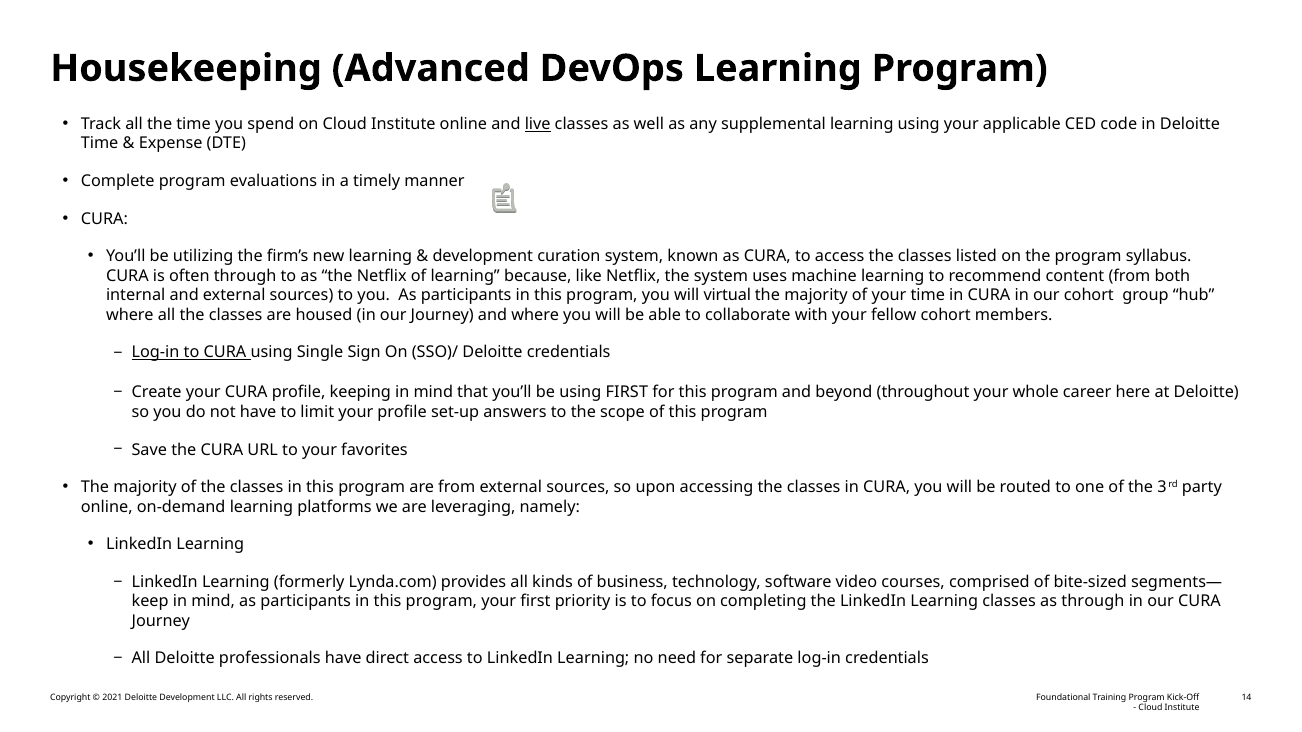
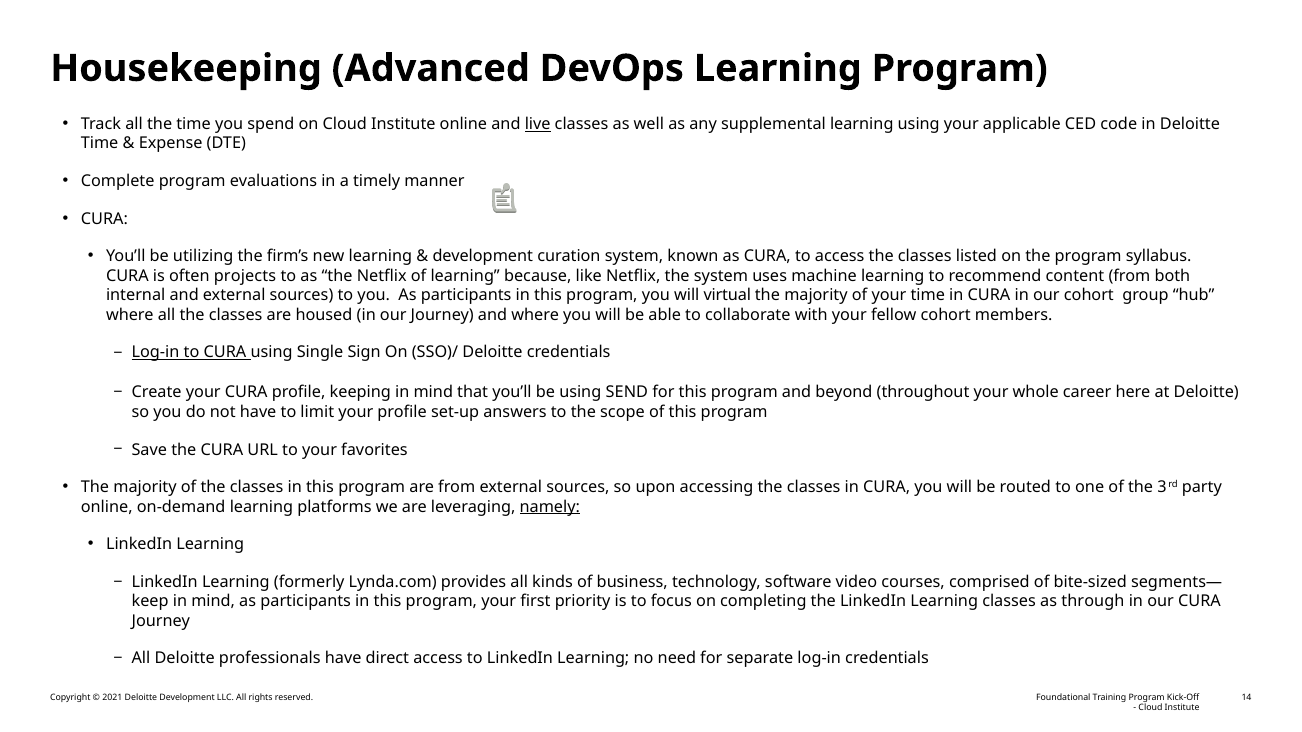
often through: through -> projects
using FIRST: FIRST -> SEND
namely underline: none -> present
